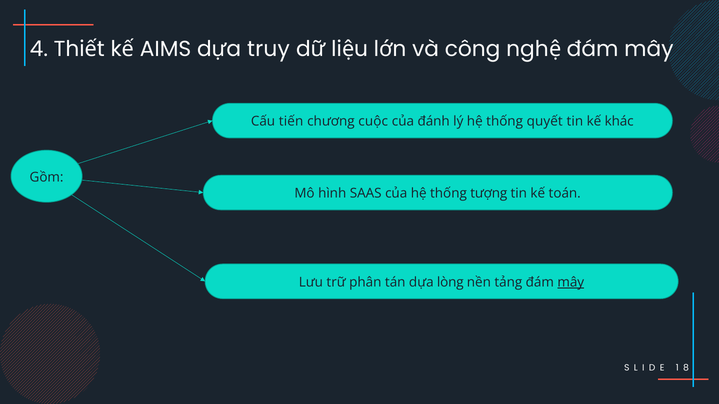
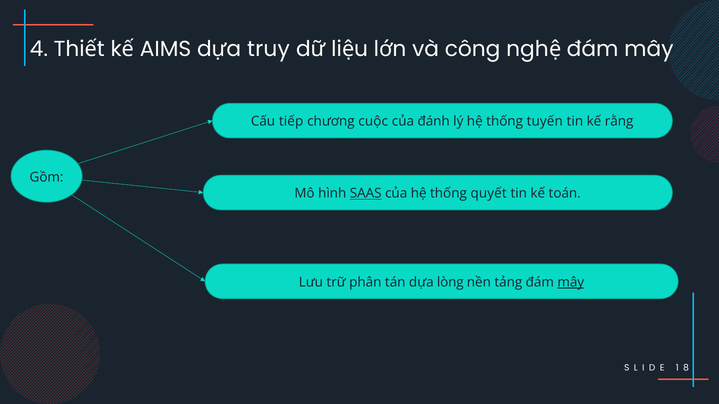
tiến: tiến -> tiếp
quyết: quyết -> tuyến
khác: khác -> rằng
SAAS underline: none -> present
tượng: tượng -> quyết
